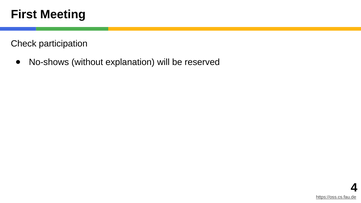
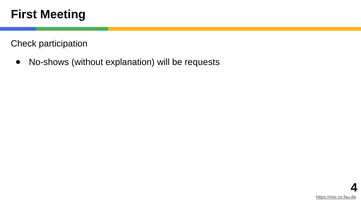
reserved: reserved -> requests
